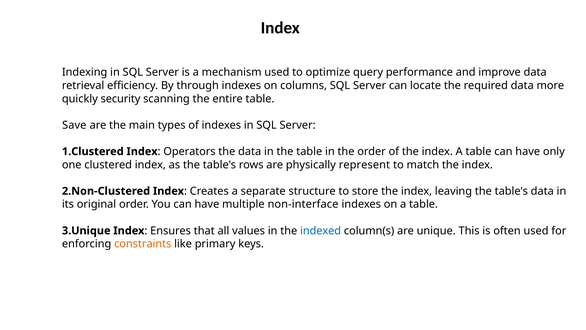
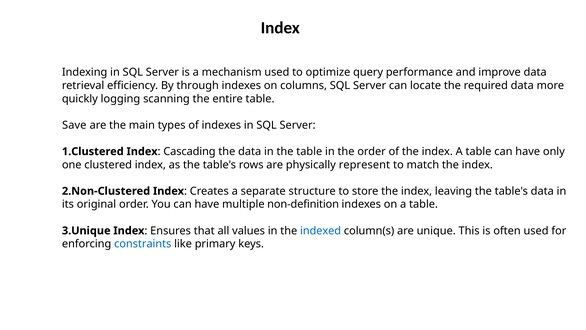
security: security -> logging
Operators: Operators -> Cascading
non-interface: non-interface -> non-definition
constraints colour: orange -> blue
